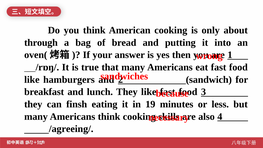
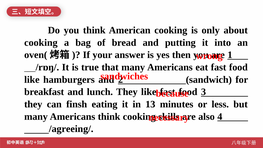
through at (41, 43): through -> cooking
19: 19 -> 13
